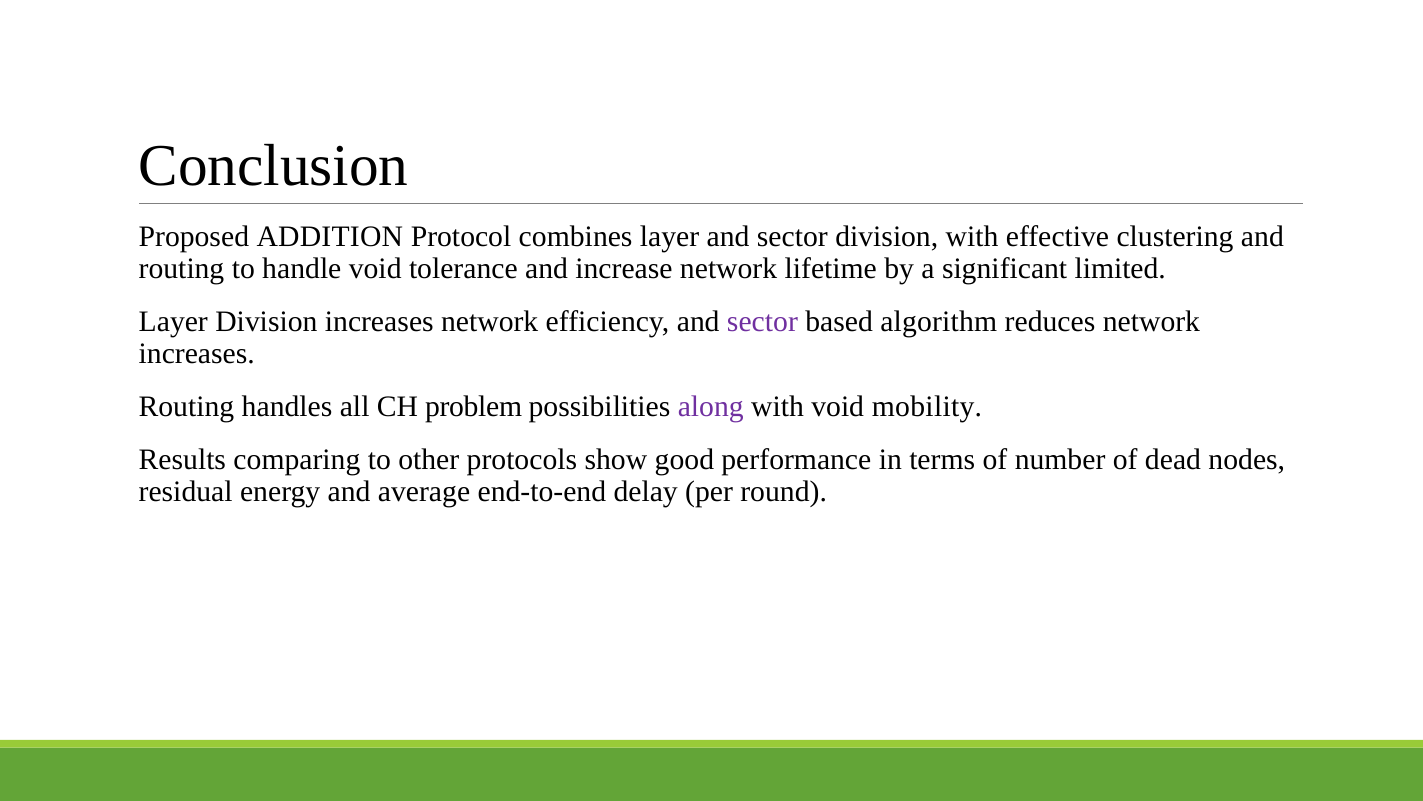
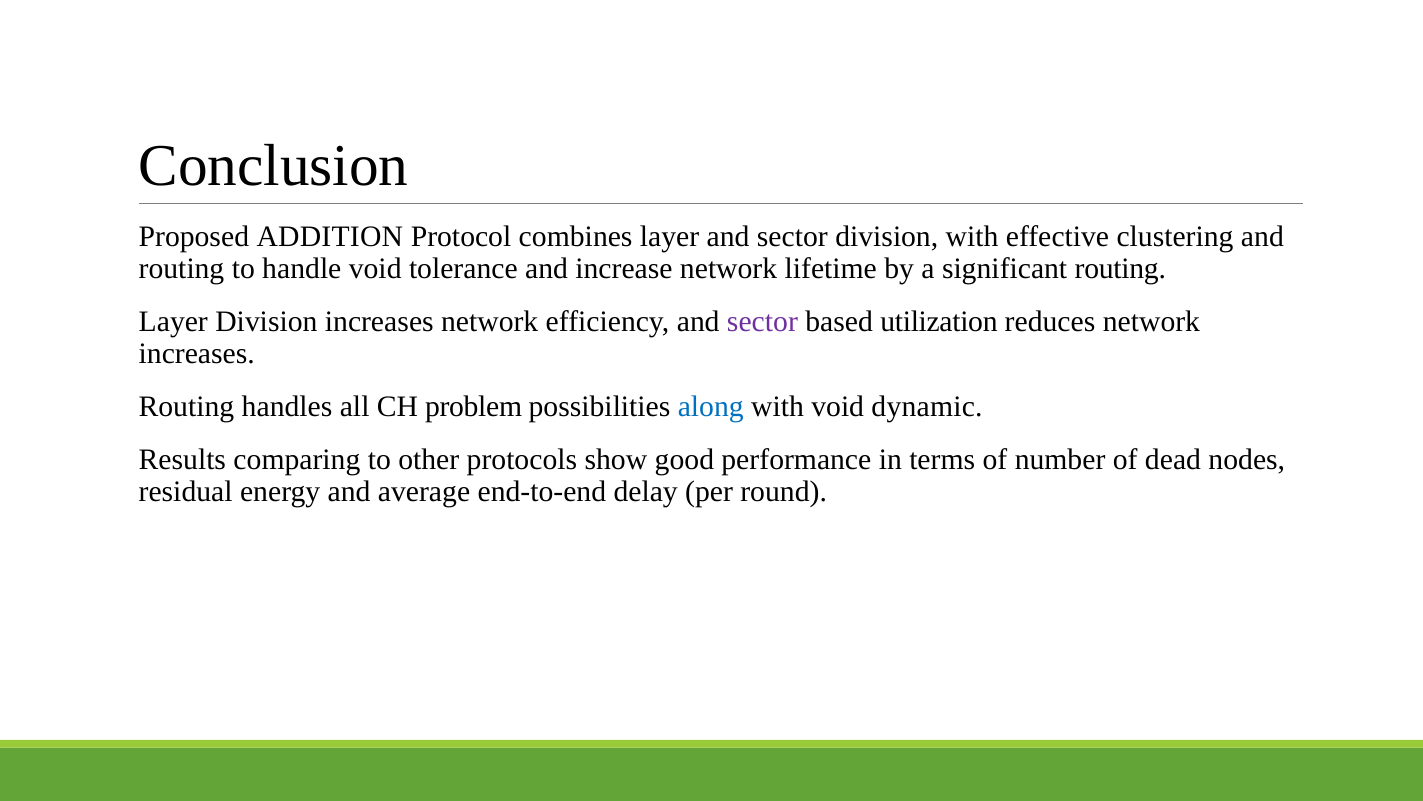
significant limited: limited -> routing
algorithm: algorithm -> utilization
along colour: purple -> blue
mobility: mobility -> dynamic
